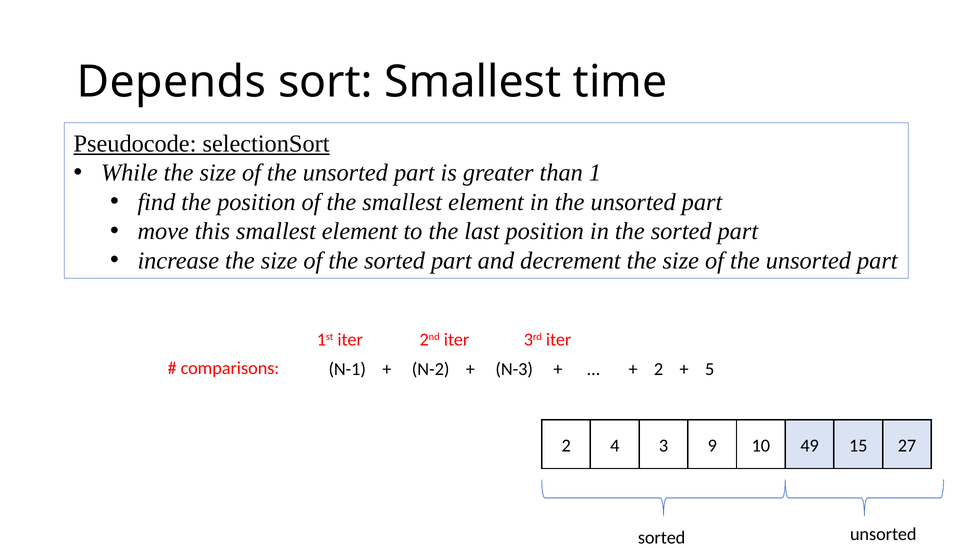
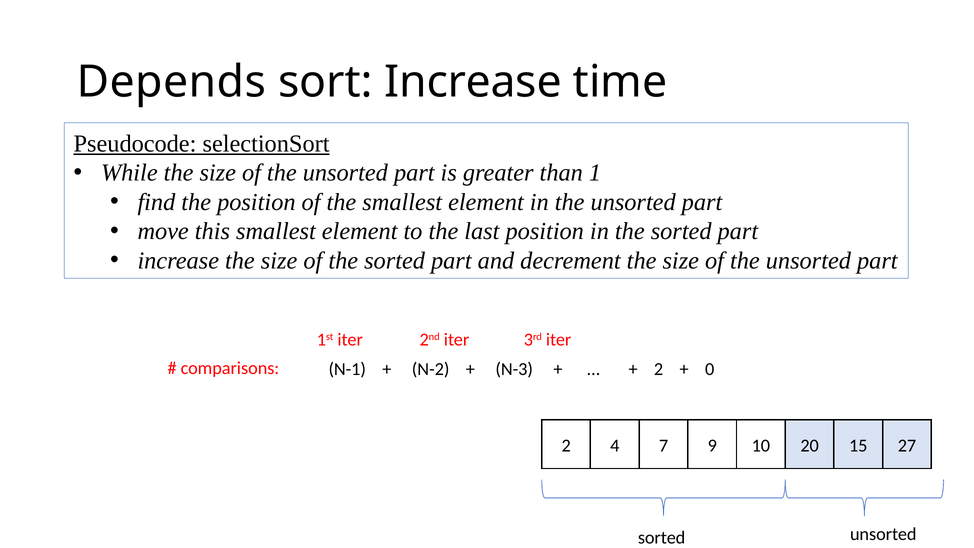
sort Smallest: Smallest -> Increase
5: 5 -> 0
3: 3 -> 7
49: 49 -> 20
